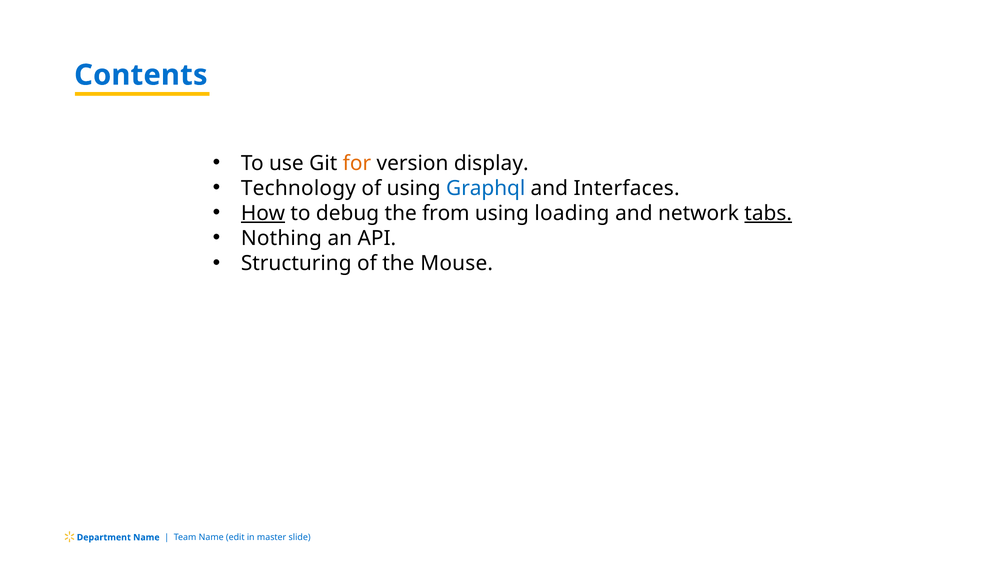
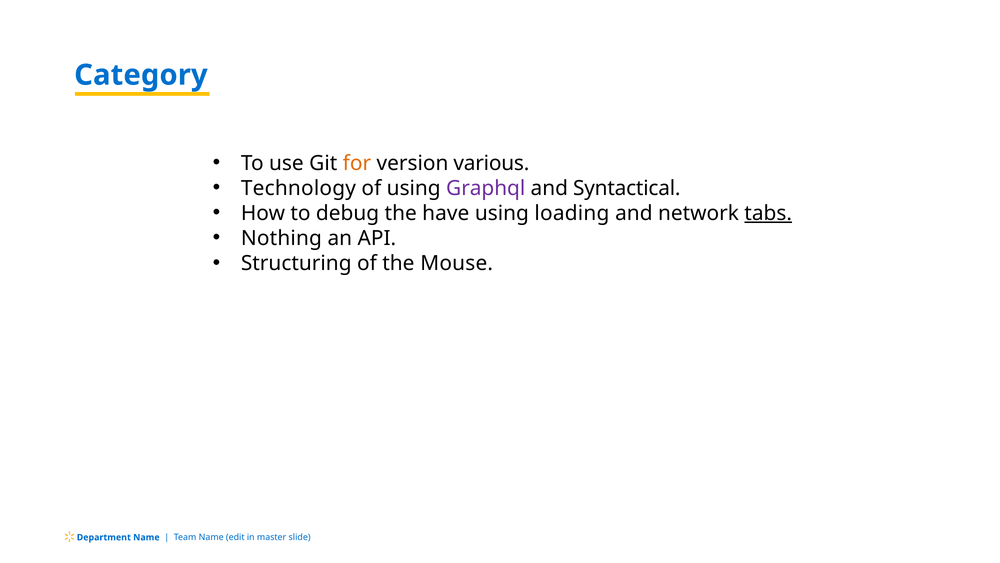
Contents: Contents -> Category
display: display -> various
Graphql colour: blue -> purple
Interfaces: Interfaces -> Syntactical
How underline: present -> none
from: from -> have
